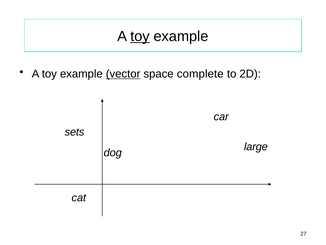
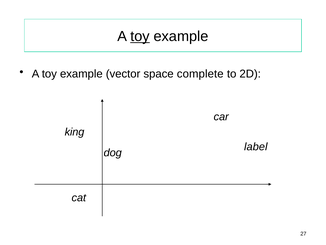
vector underline: present -> none
sets: sets -> king
large: large -> label
